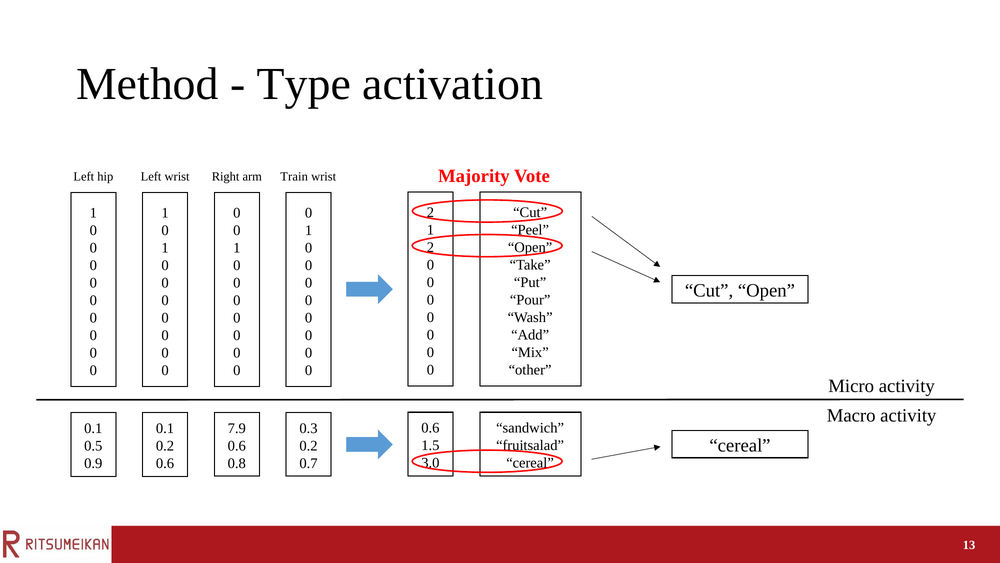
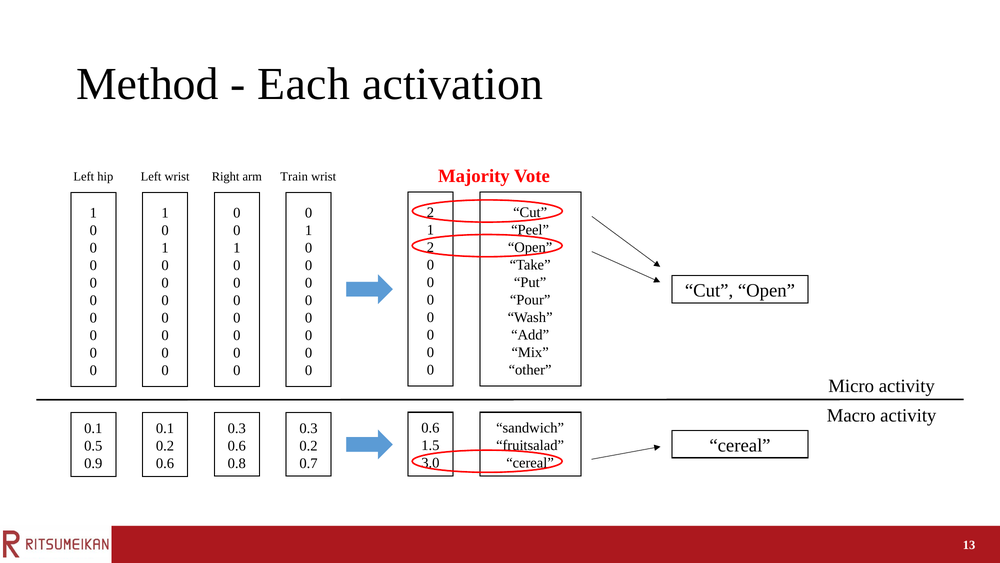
Type: Type -> Each
7.9 at (237, 428): 7.9 -> 0.3
